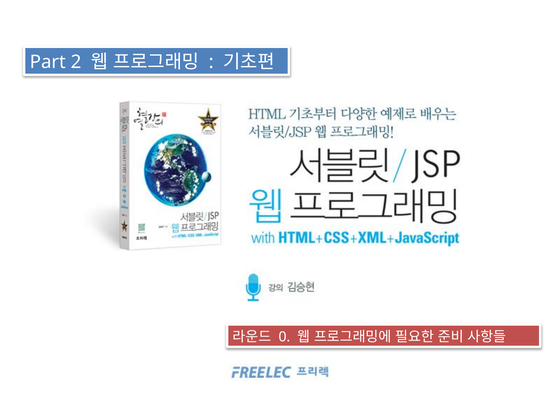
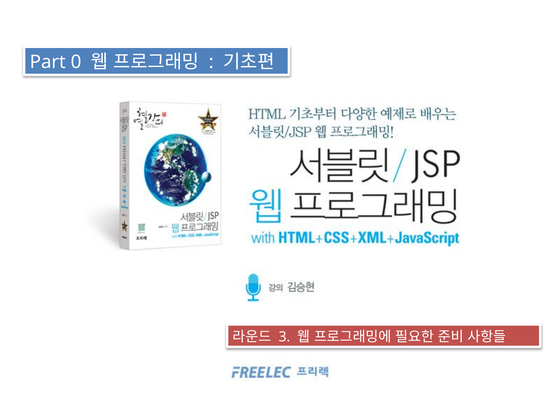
2: 2 -> 0
0: 0 -> 3
